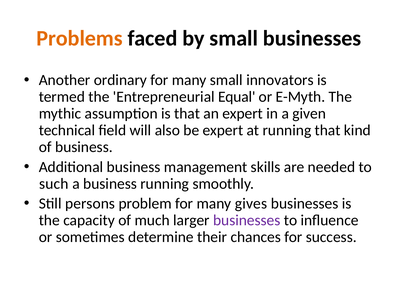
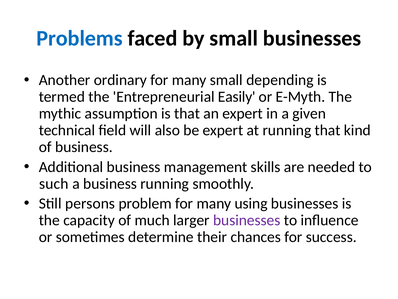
Problems colour: orange -> blue
innovators: innovators -> depending
Equal: Equal -> Easily
gives: gives -> using
